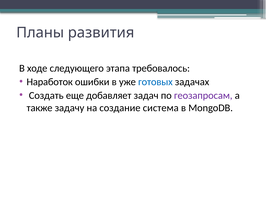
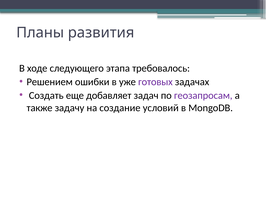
Наработок: Наработок -> Решением
готовых colour: blue -> purple
система: система -> условий
